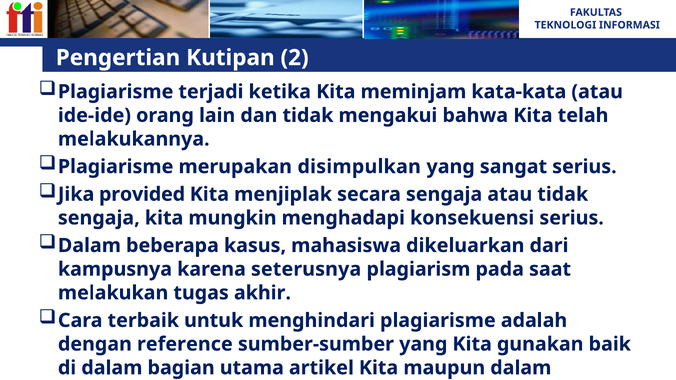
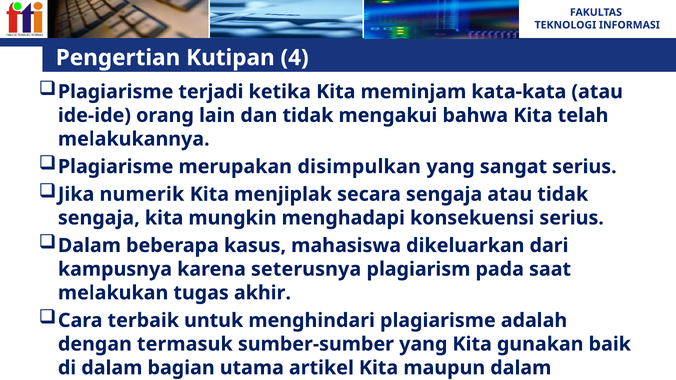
2: 2 -> 4
provided: provided -> numerik
reference: reference -> termasuk
